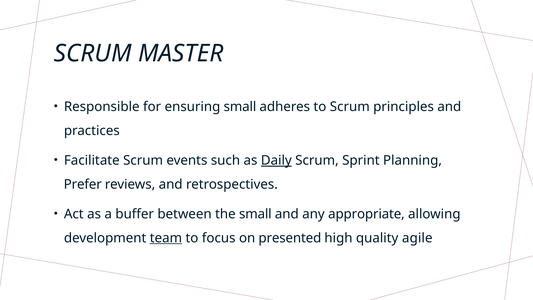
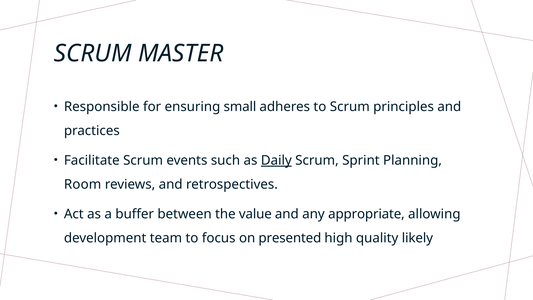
Prefer: Prefer -> Room
the small: small -> value
team underline: present -> none
agile: agile -> likely
